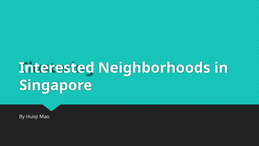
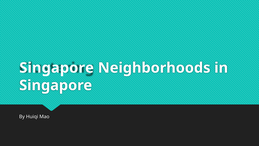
Interested at (57, 68): Interested -> Singapore
